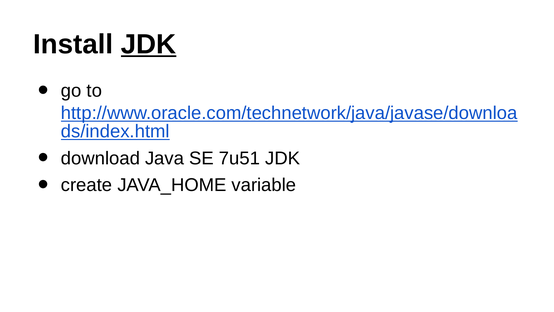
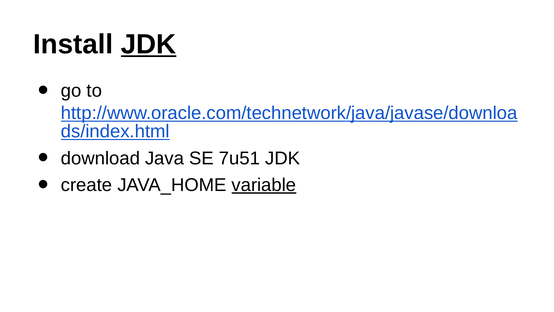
variable underline: none -> present
